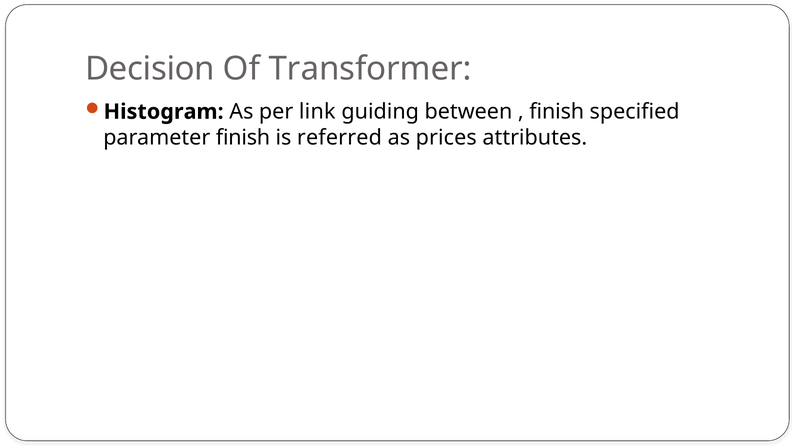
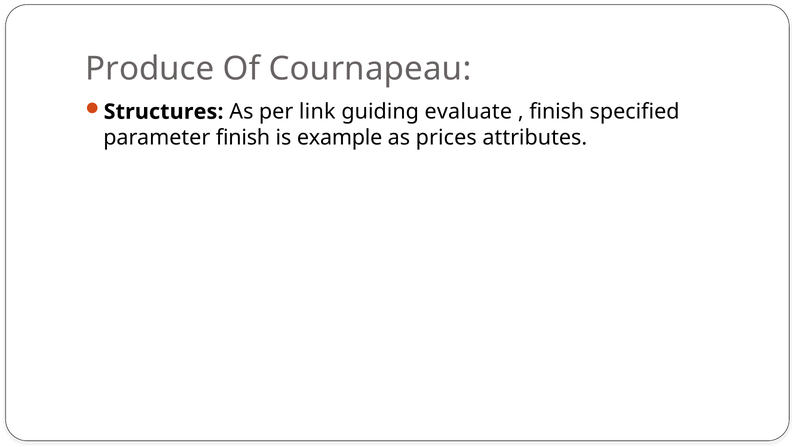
Decision: Decision -> Produce
Transformer: Transformer -> Cournapeau
Histogram: Histogram -> Structures
between: between -> evaluate
referred: referred -> example
